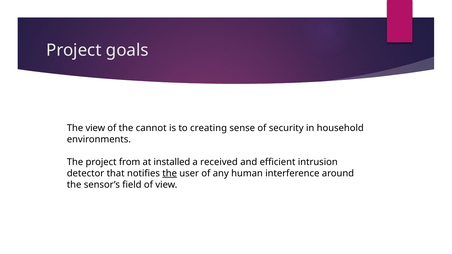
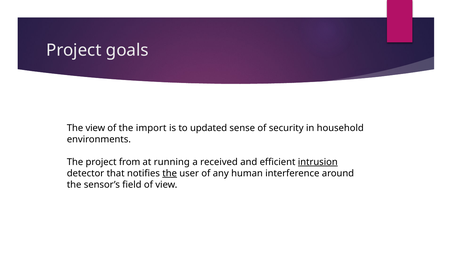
cannot: cannot -> import
creating: creating -> updated
installed: installed -> running
intrusion underline: none -> present
